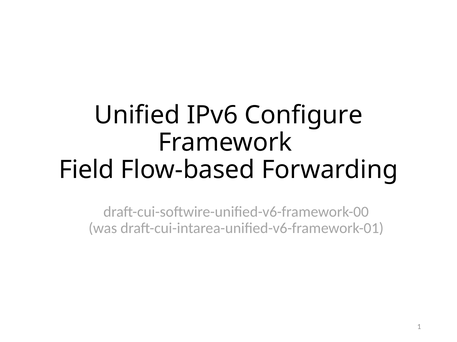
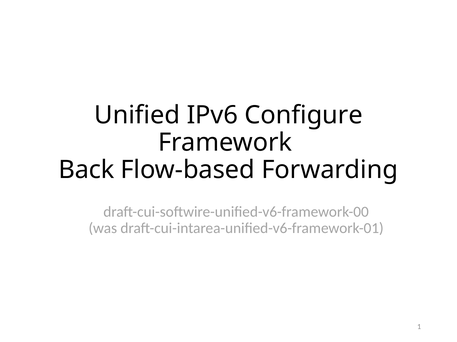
Field: Field -> Back
